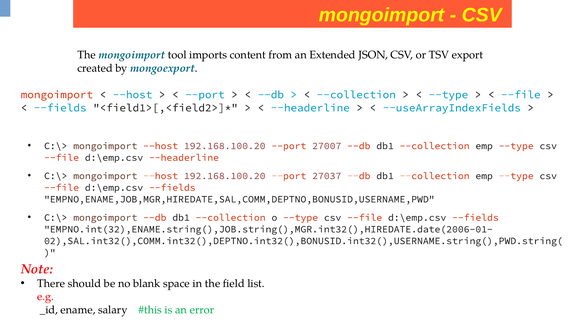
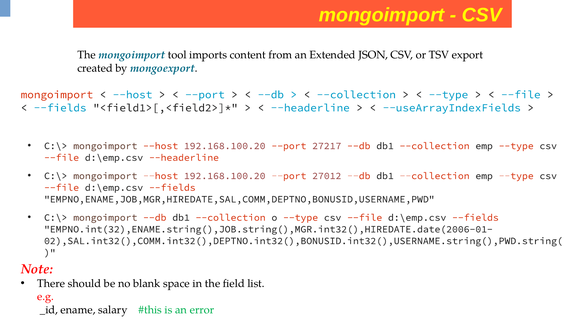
27007: 27007 -> 27217
27037: 27037 -> 27012
